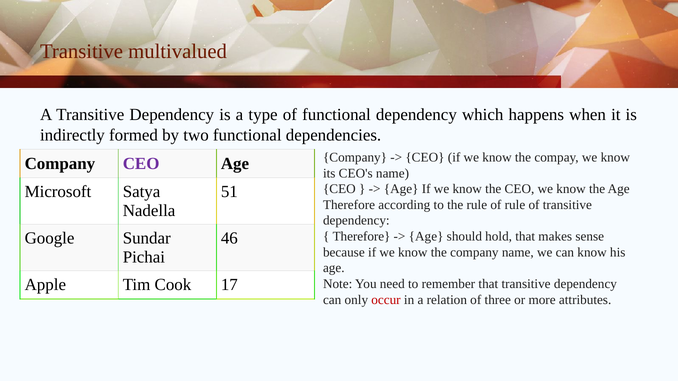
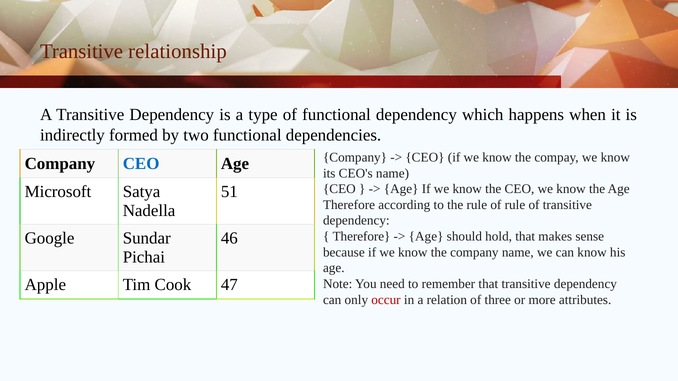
multivalued: multivalued -> relationship
CEO at (141, 164) colour: purple -> blue
17: 17 -> 47
